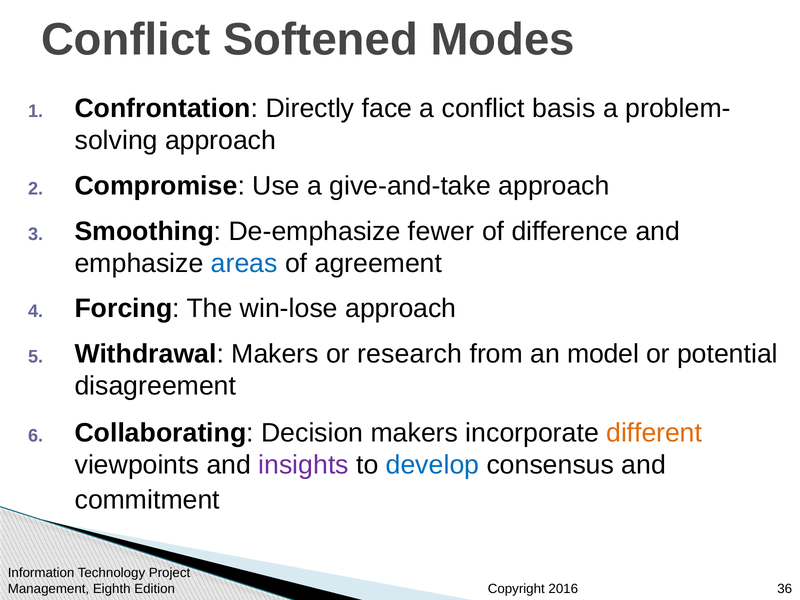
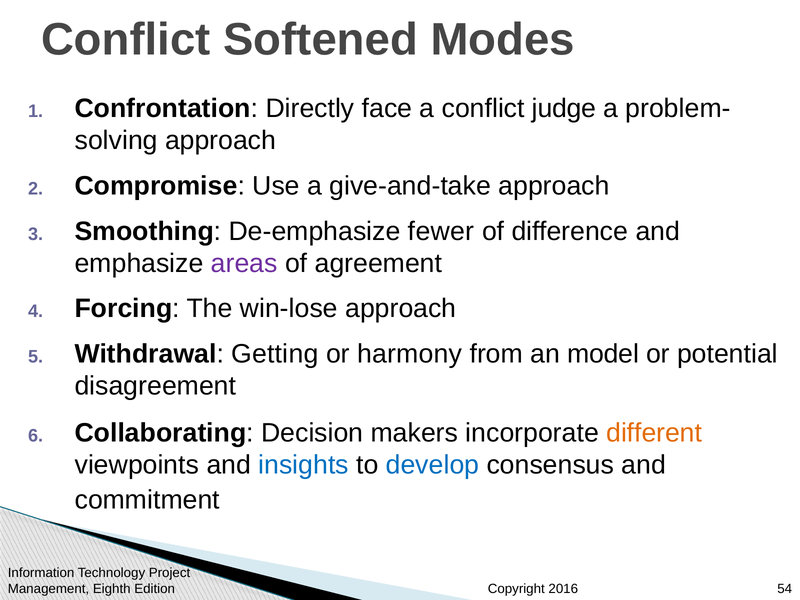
basis: basis -> judge
areas colour: blue -> purple
Withdrawal Makers: Makers -> Getting
research: research -> harmony
insights colour: purple -> blue
36: 36 -> 54
